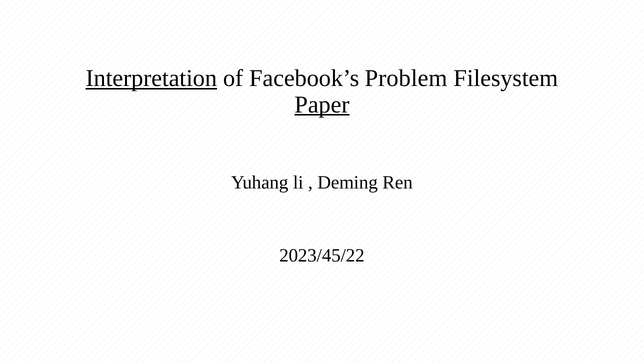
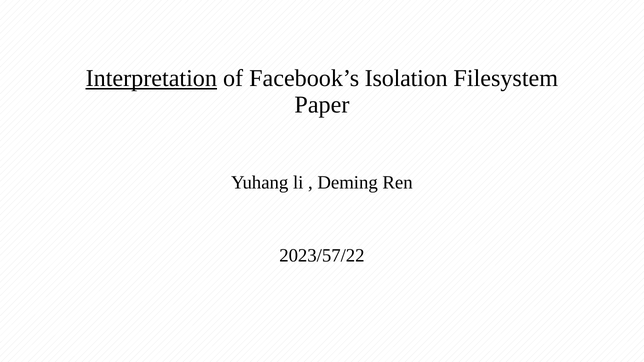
Problem: Problem -> Isolation
Paper underline: present -> none
2023/45/22: 2023/45/22 -> 2023/57/22
